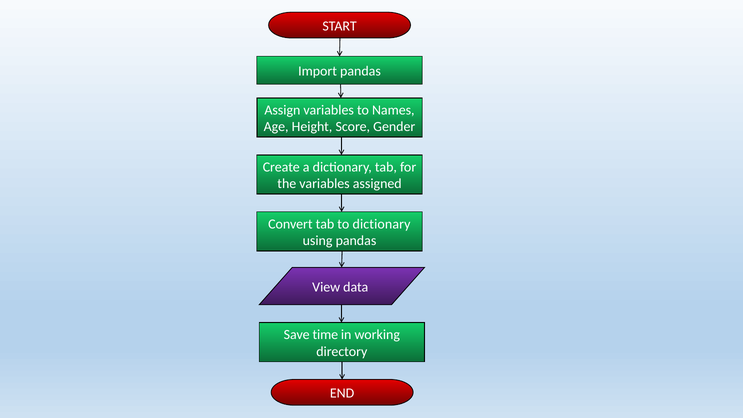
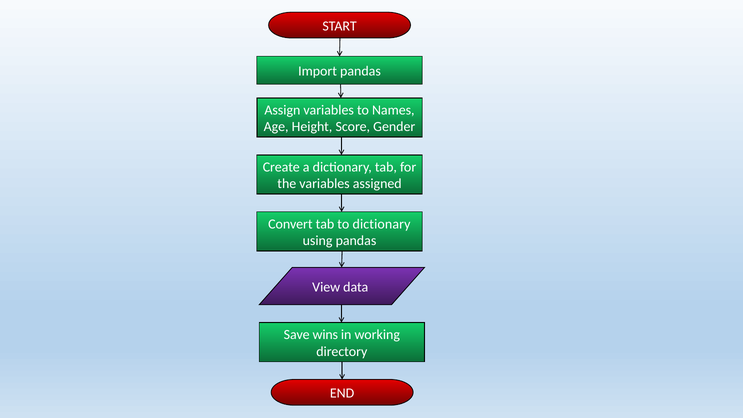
time: time -> wins
